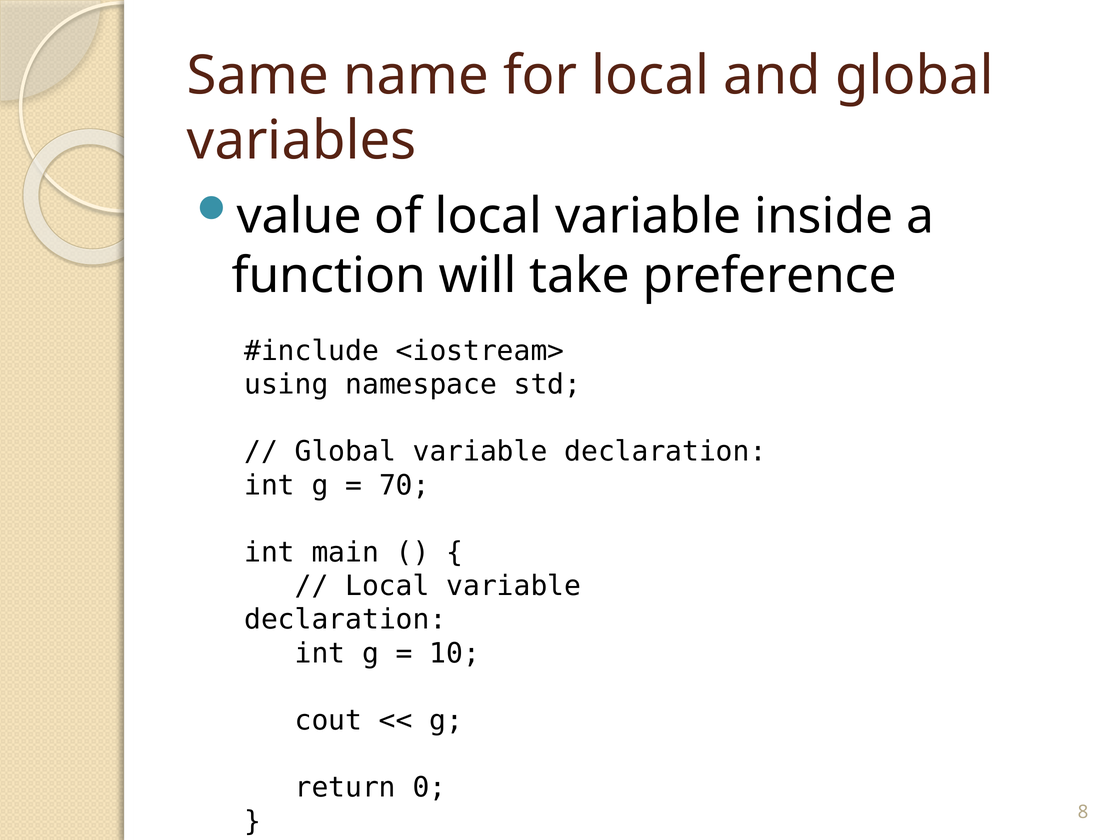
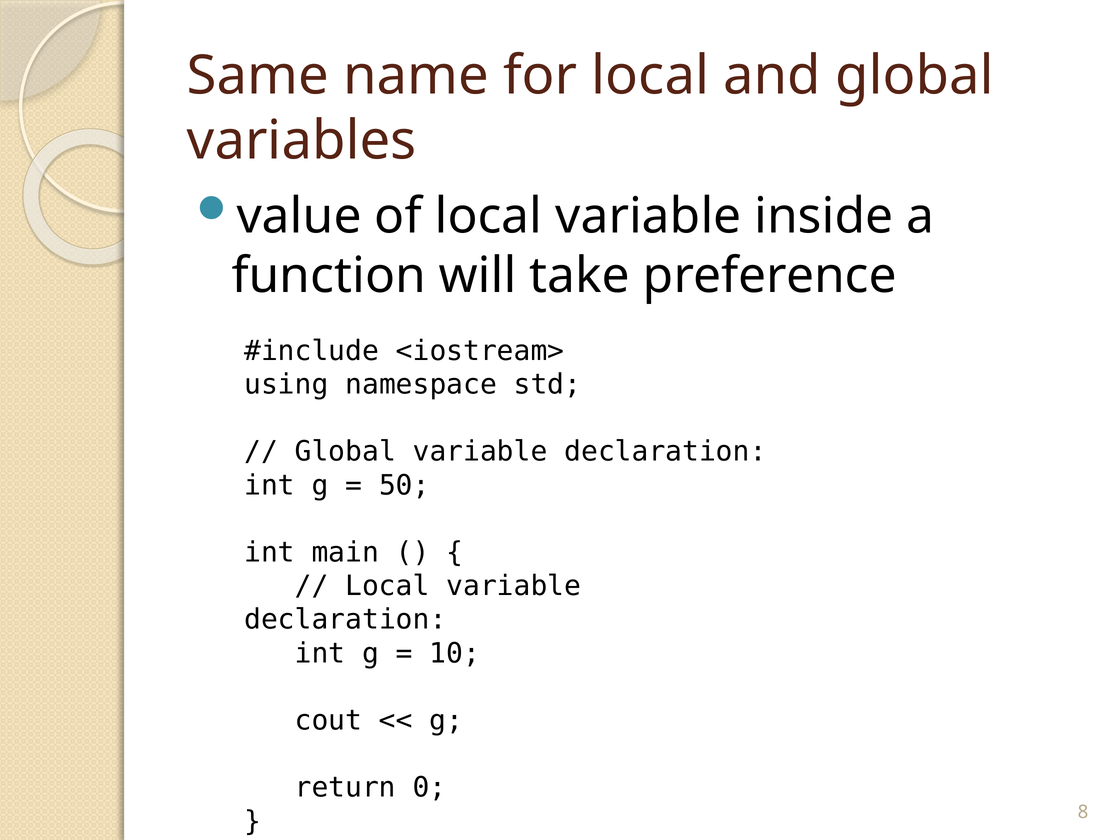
70: 70 -> 50
